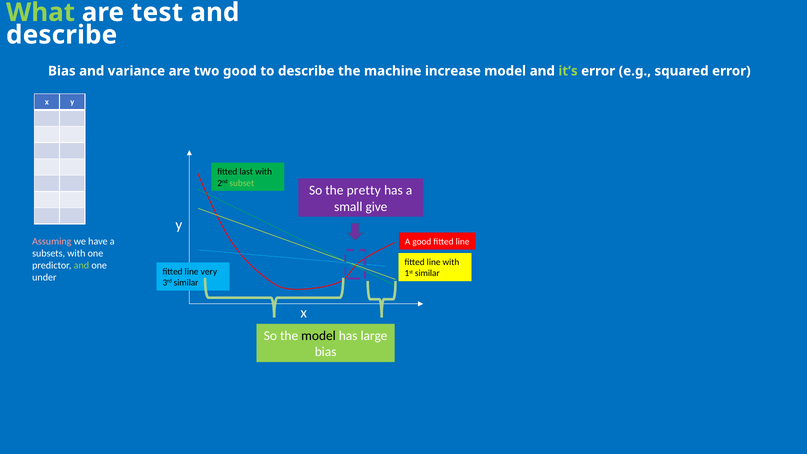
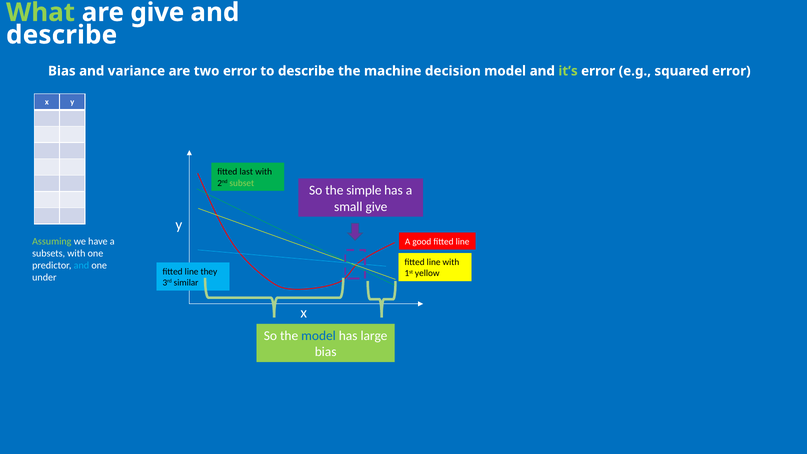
are test: test -> give
two good: good -> error
increase: increase -> decision
pretty: pretty -> simple
Assuming colour: pink -> light green
and at (81, 266) colour: light green -> light blue
very: very -> they
1st similar: similar -> yellow
model at (319, 336) colour: black -> blue
